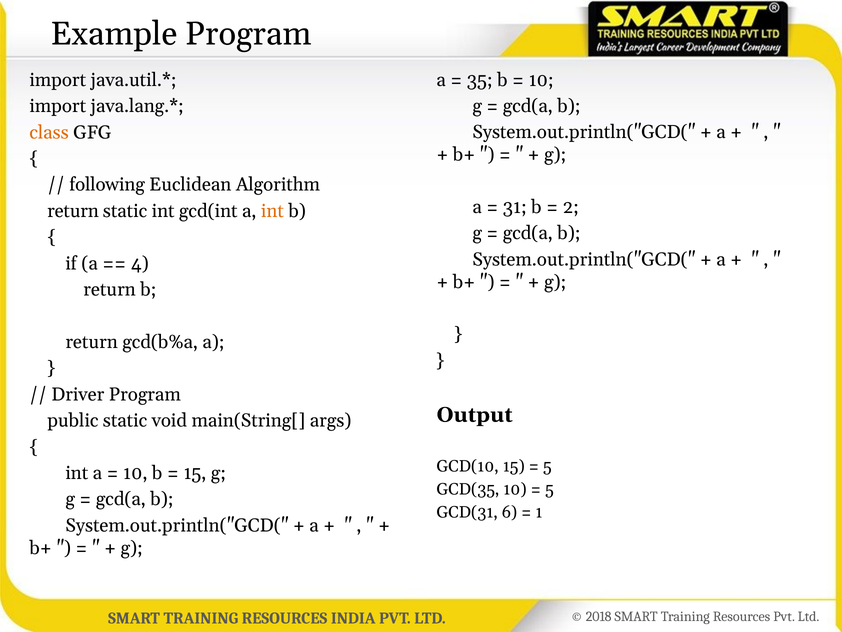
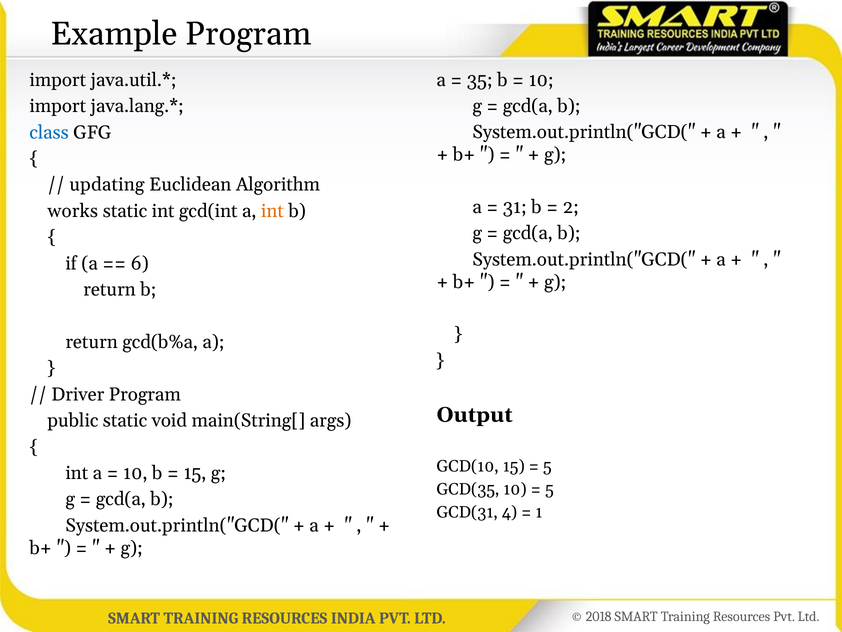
class colour: orange -> blue
following: following -> updating
return at (73, 211): return -> works
4: 4 -> 6
6: 6 -> 4
